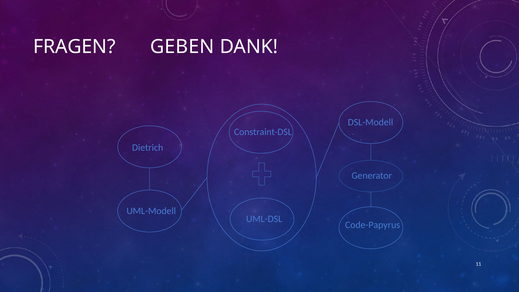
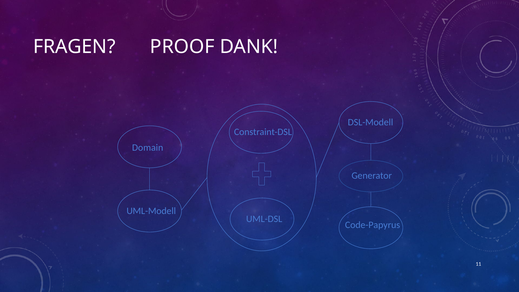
GEBEN: GEBEN -> PROOF
Dietrich: Dietrich -> Domain
